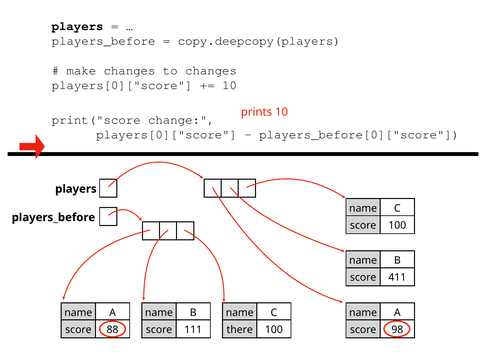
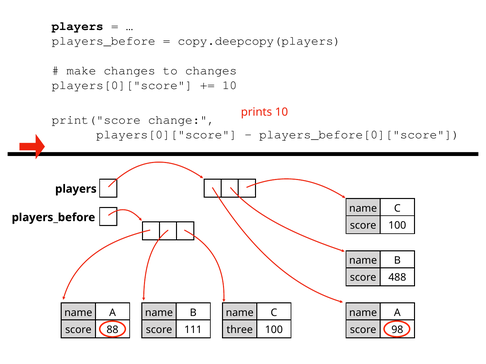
411: 411 -> 488
there: there -> three
